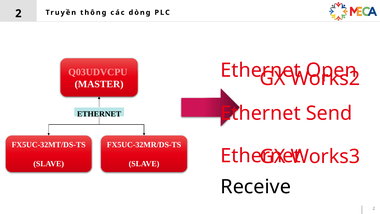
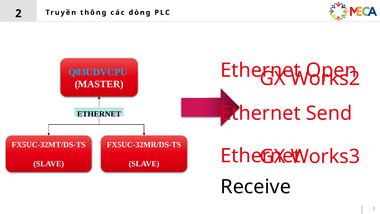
Q03UDVCPU colour: pink -> light blue
